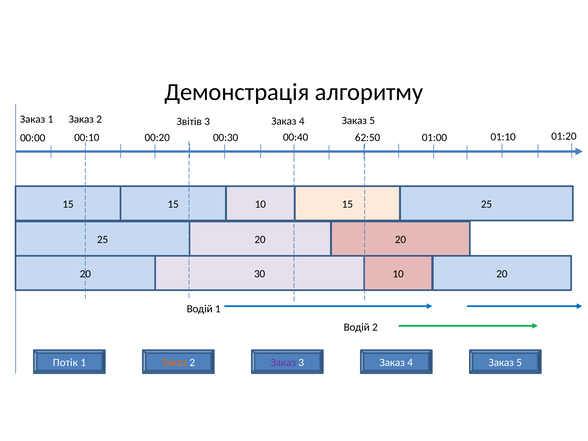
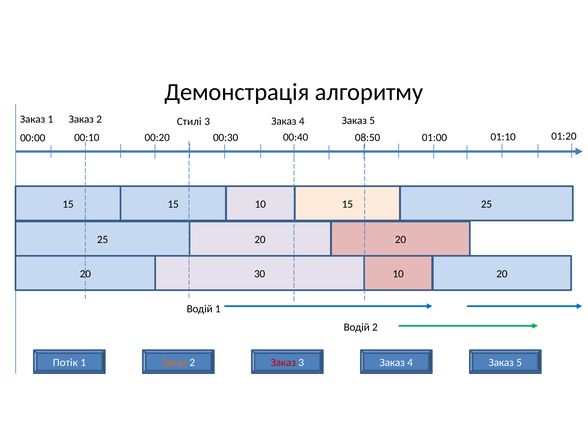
Звітів: Звітів -> Стилі
62:50: 62:50 -> 08:50
Заказ at (283, 363) colour: purple -> red
